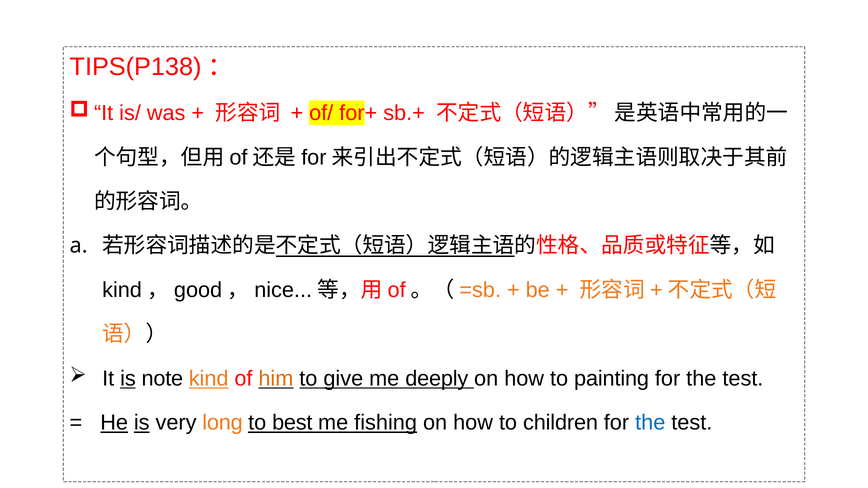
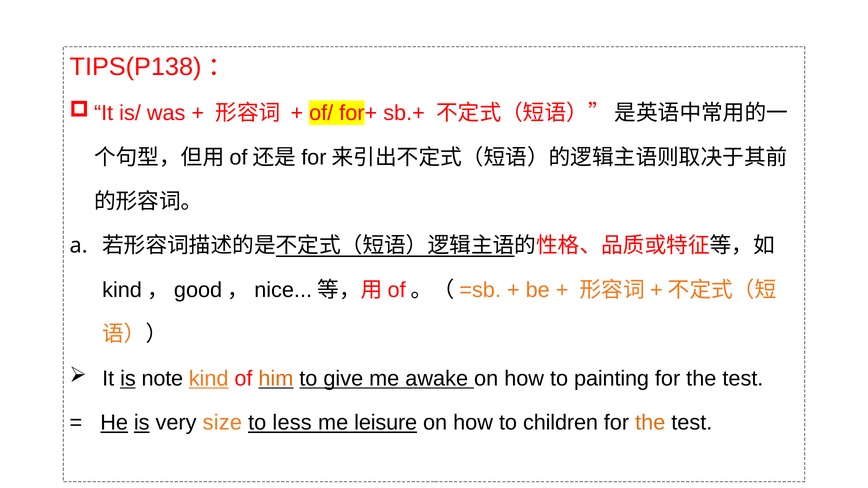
deeply: deeply -> awake
long: long -> size
best: best -> less
fishing: fishing -> leisure
the at (650, 423) colour: blue -> orange
